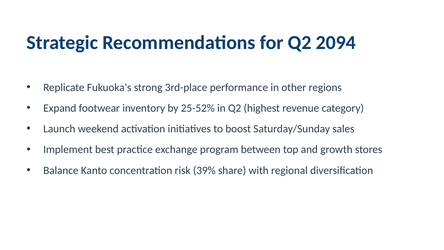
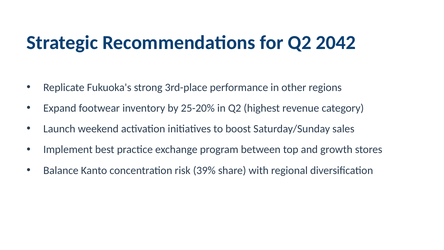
2094: 2094 -> 2042
25-52%: 25-52% -> 25-20%
